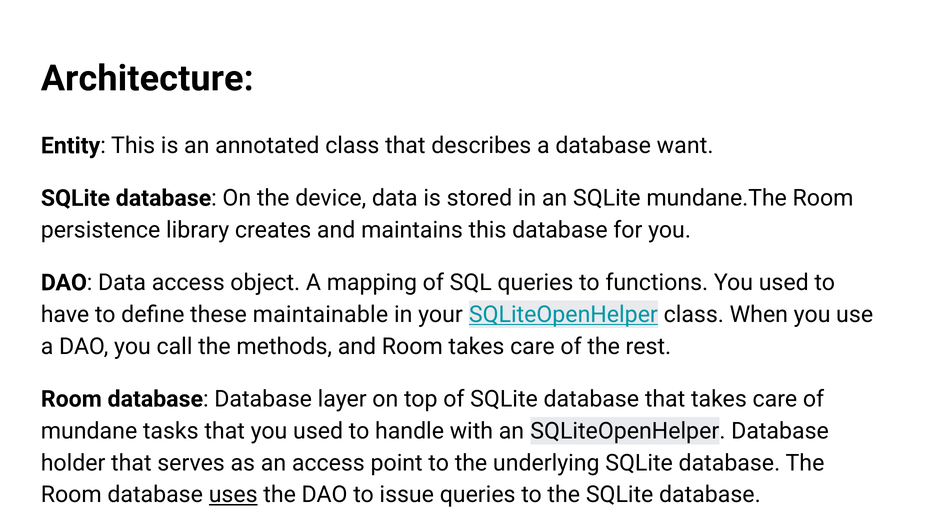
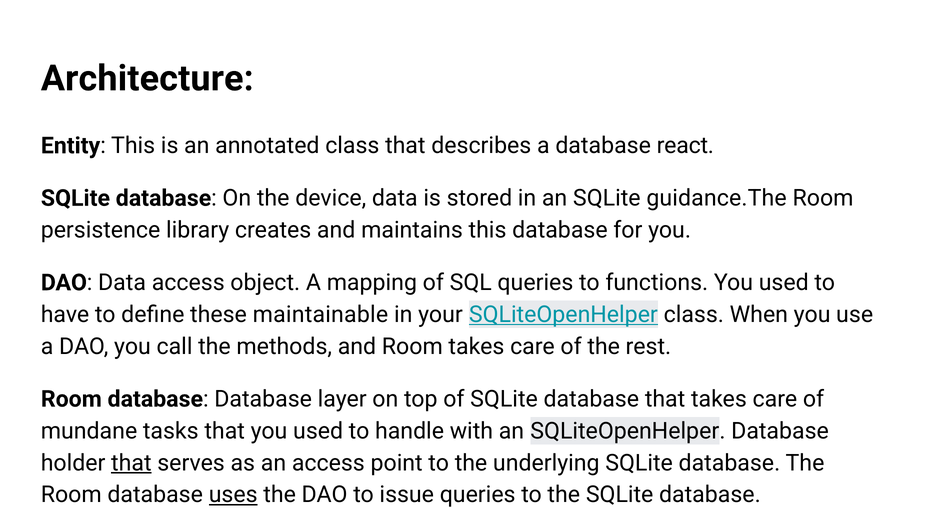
want: want -> react
mundane.The: mundane.The -> guidance.The
that at (131, 463) underline: none -> present
